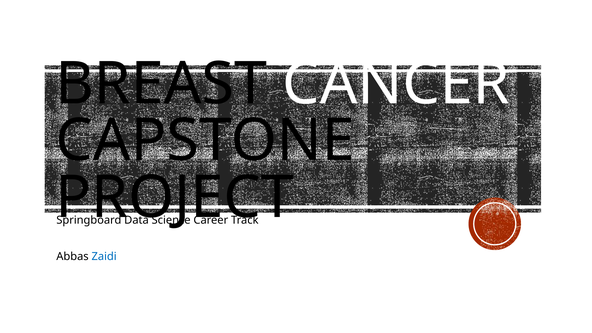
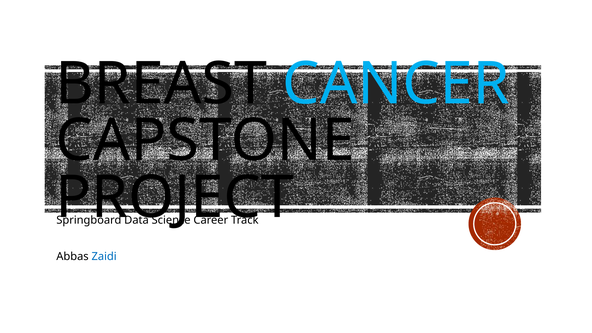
CANCER colour: white -> light blue
